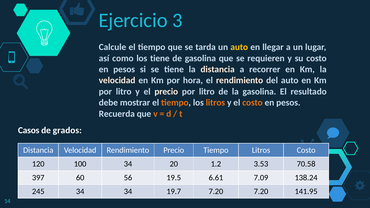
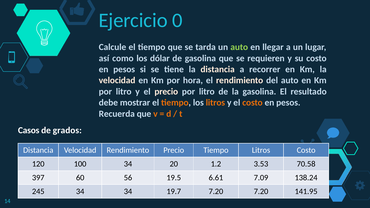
3: 3 -> 0
auto at (239, 47) colour: yellow -> light green
los tiene: tiene -> dólar
